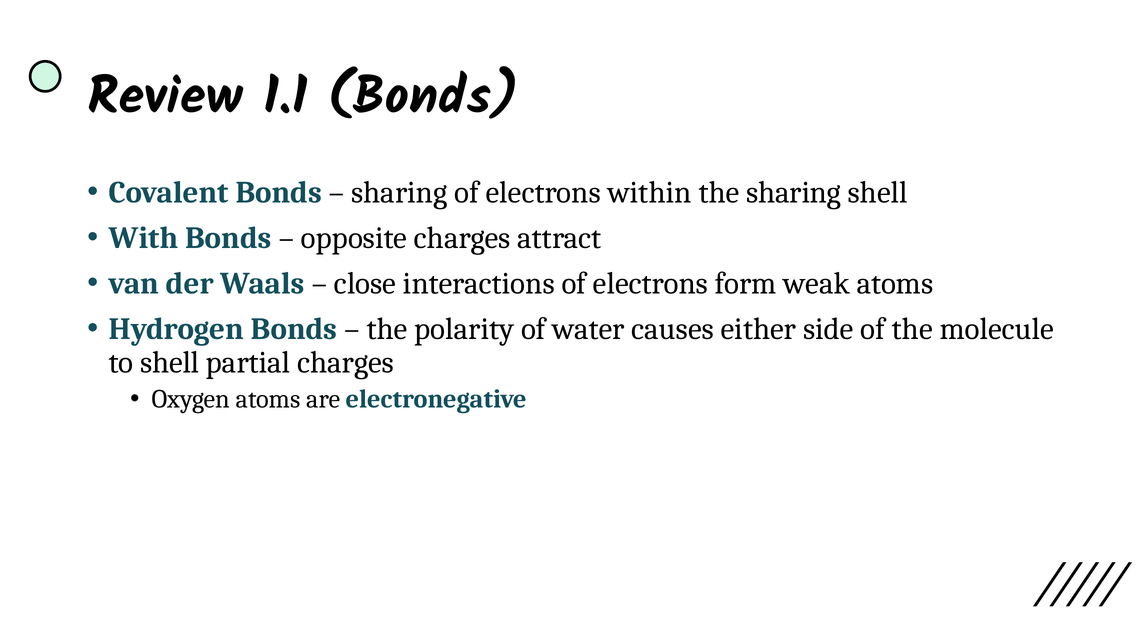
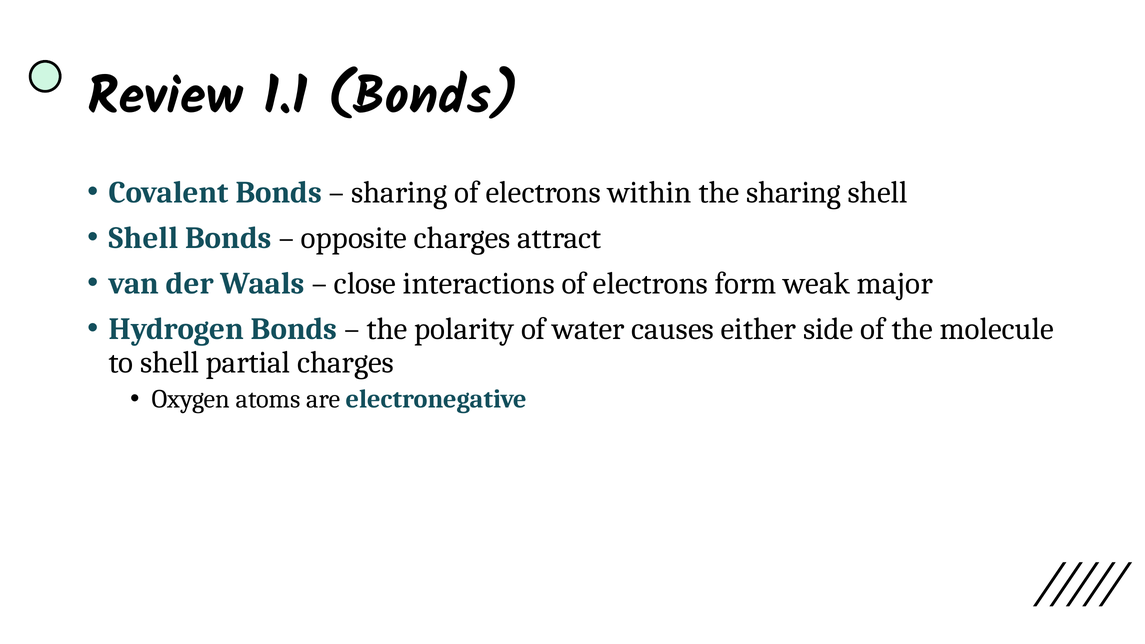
With at (144, 238): With -> Shell
weak atoms: atoms -> major
